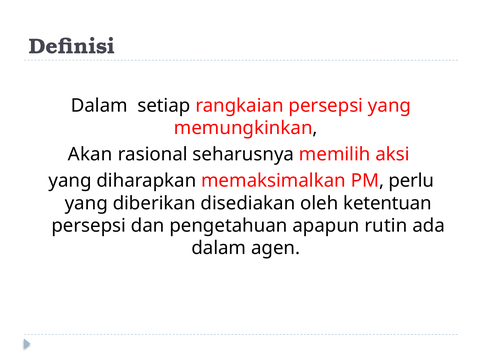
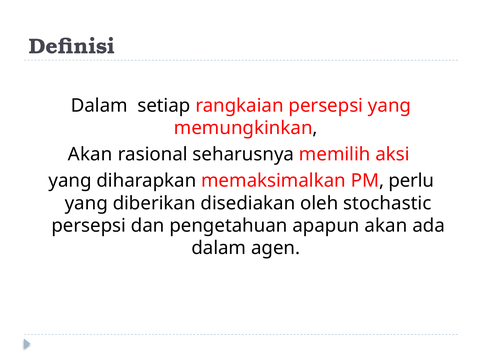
ketentuan: ketentuan -> stochastic
apapun rutin: rutin -> akan
